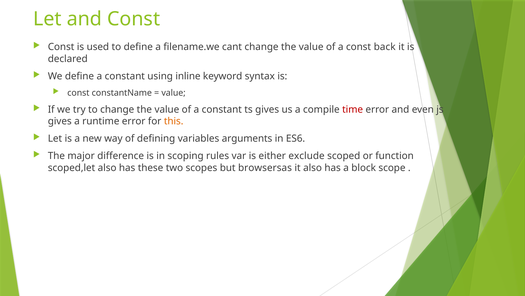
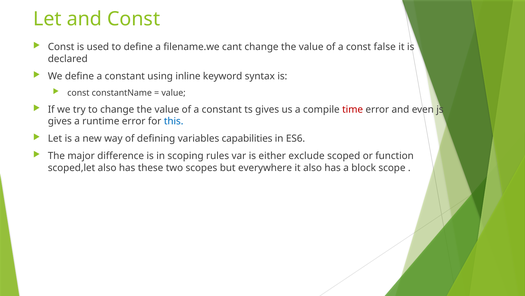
back: back -> false
this colour: orange -> blue
arguments: arguments -> capabilities
browsersas: browsersas -> everywhere
